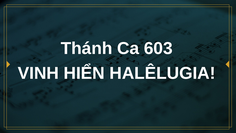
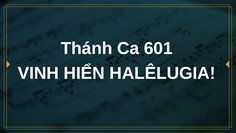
603: 603 -> 601
